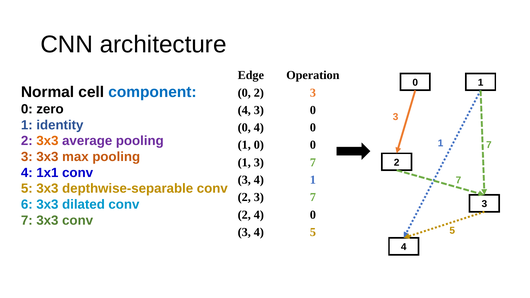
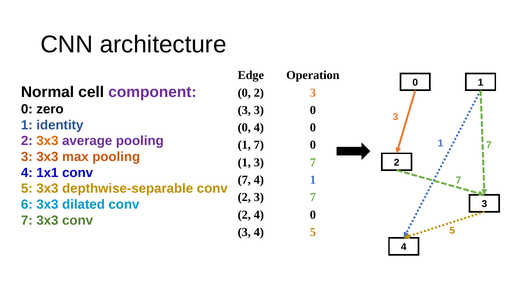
component colour: blue -> purple
4 at (244, 110): 4 -> 3
0 at (259, 145): 0 -> 7
3 at (244, 180): 3 -> 7
